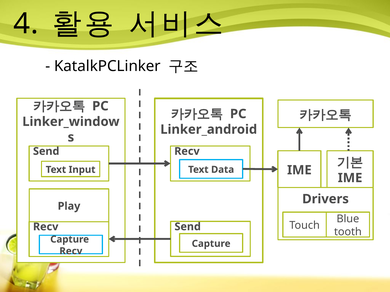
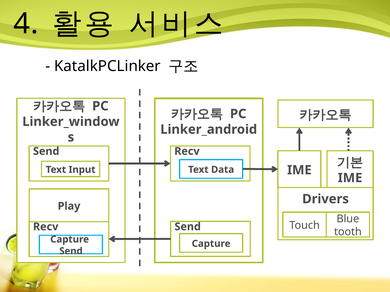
Recv at (71, 251): Recv -> Send
